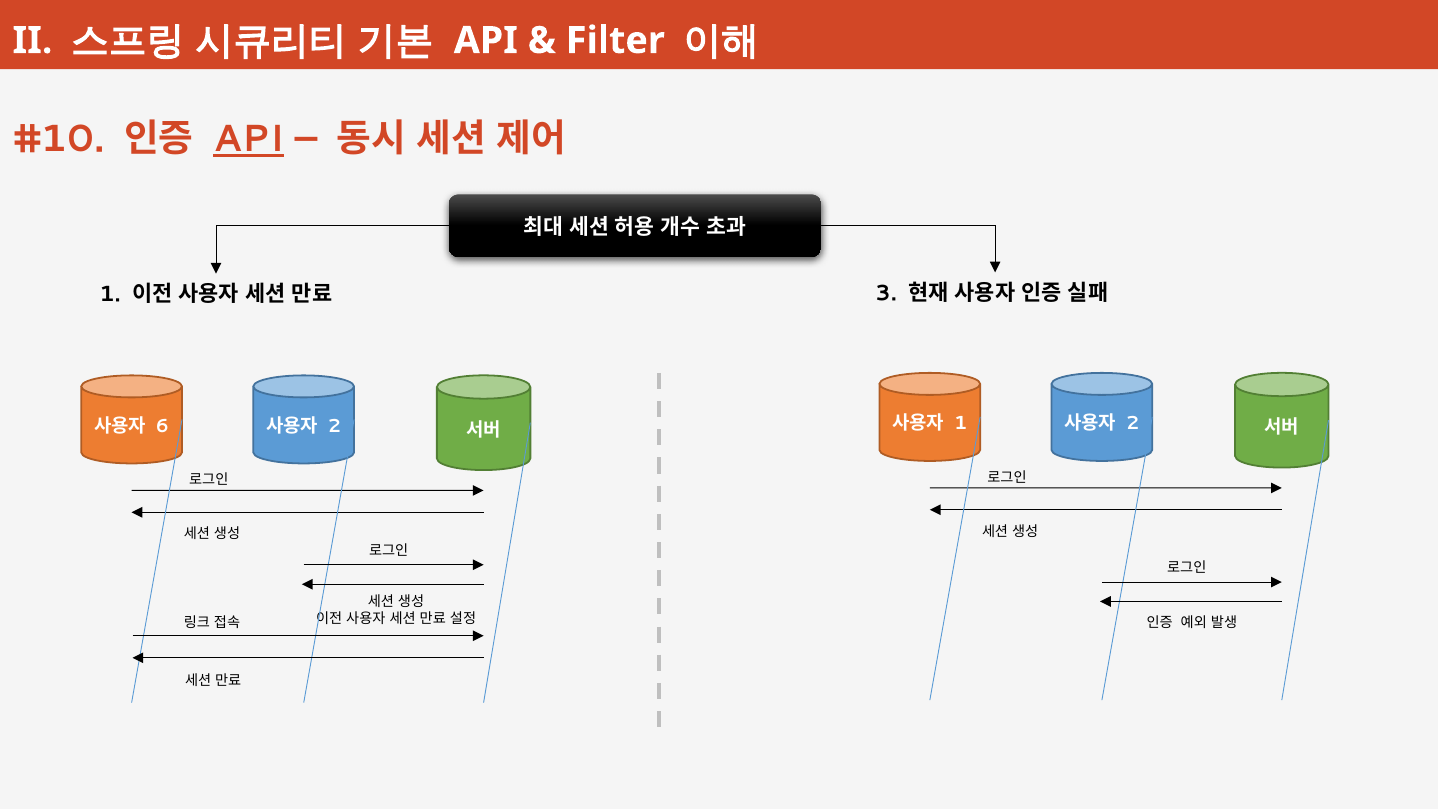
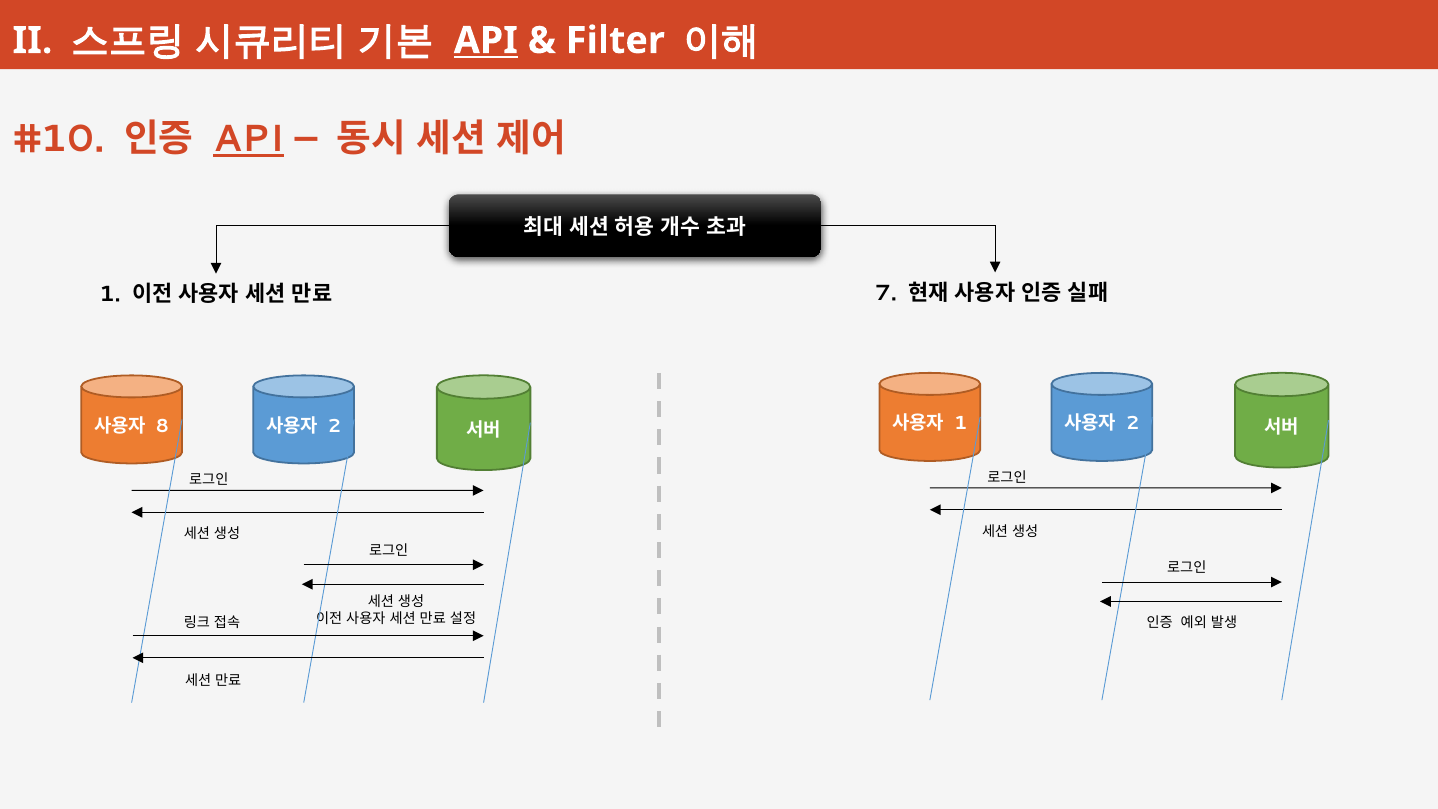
API at (486, 41) underline: none -> present
3: 3 -> 7
6: 6 -> 8
